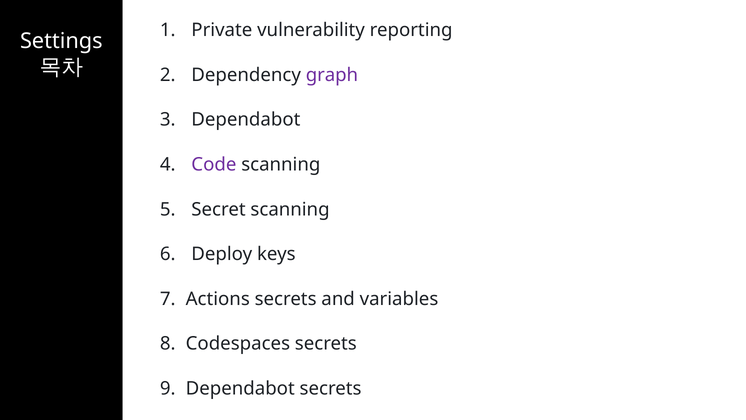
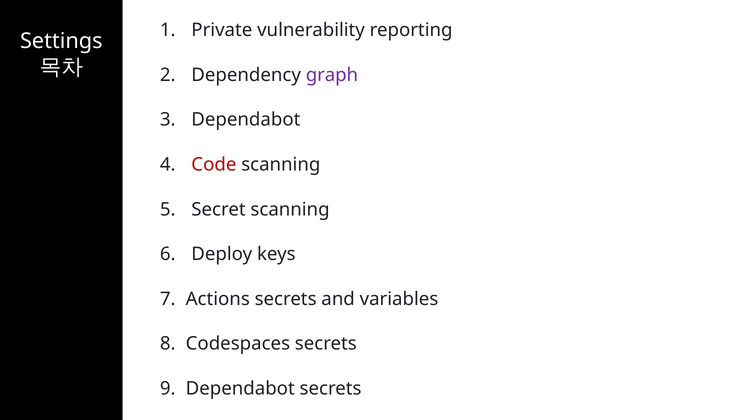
Code colour: purple -> red
